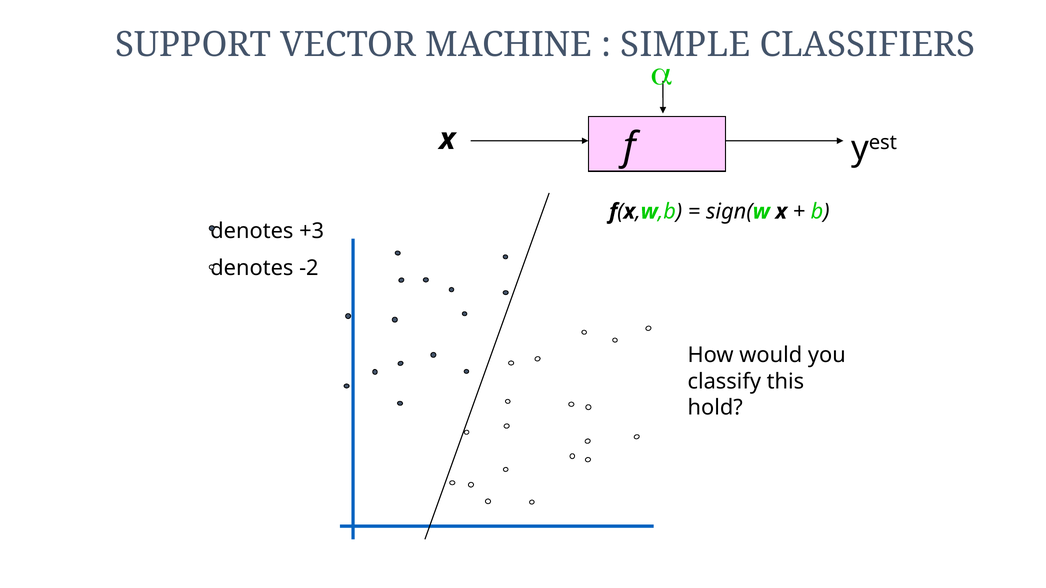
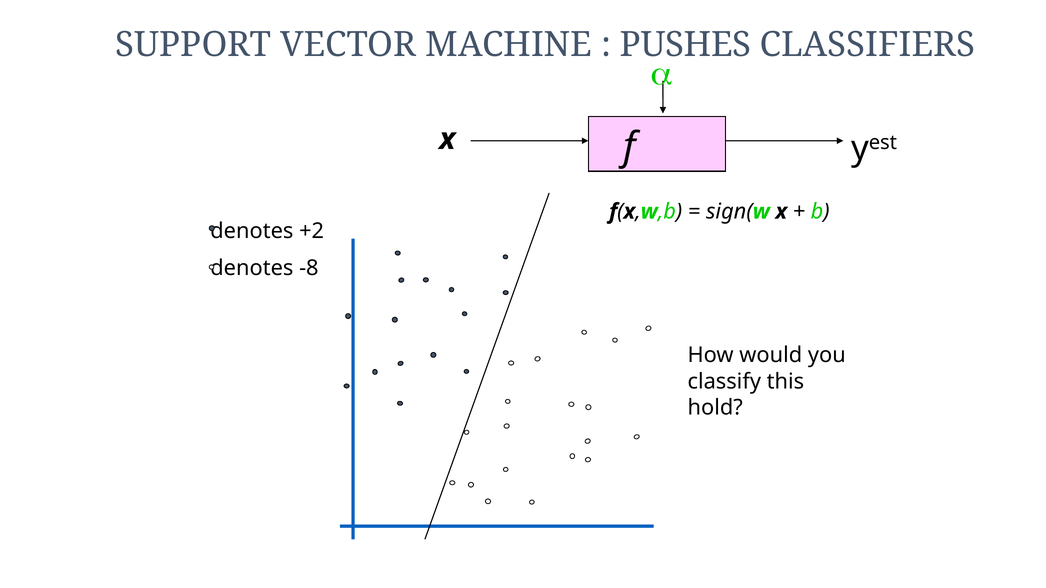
SIMPLE: SIMPLE -> PUSHES
+3: +3 -> +2
-2: -2 -> -8
